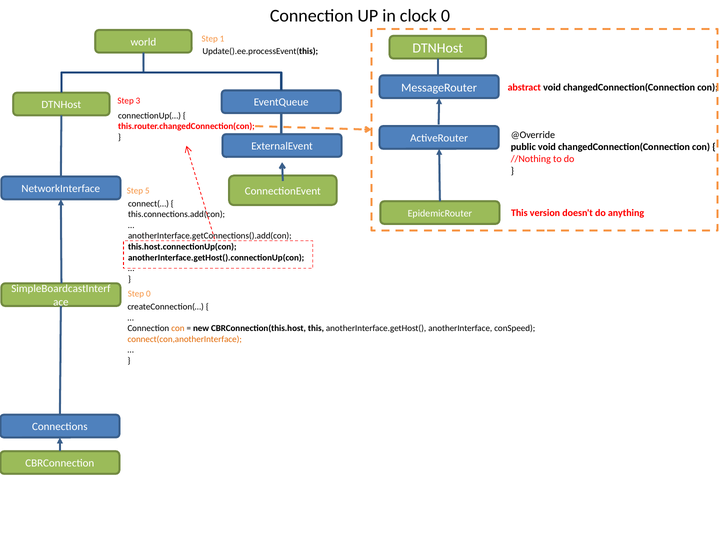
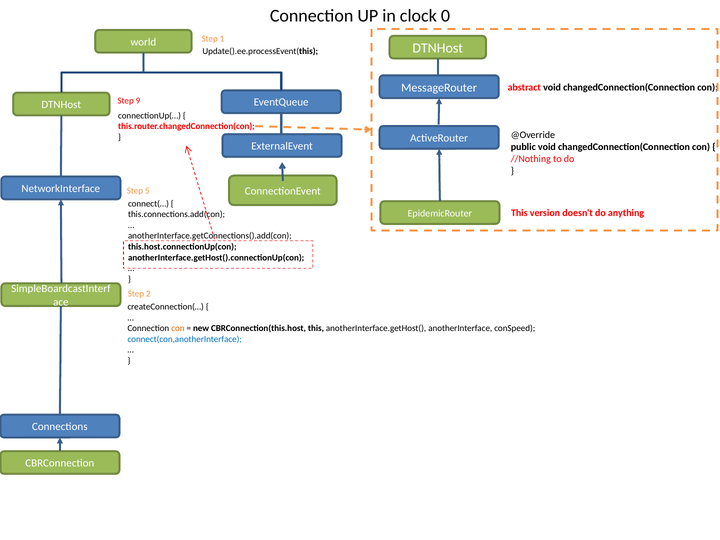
3: 3 -> 9
Step 0: 0 -> 2
connect(con,anotherInterface colour: orange -> blue
